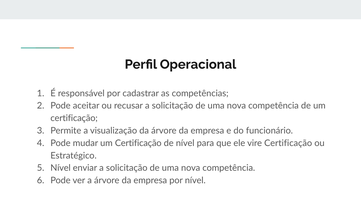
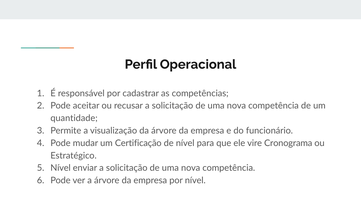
certificação at (74, 118): certificação -> quantidade
vire Certificação: Certificação -> Cronograma
